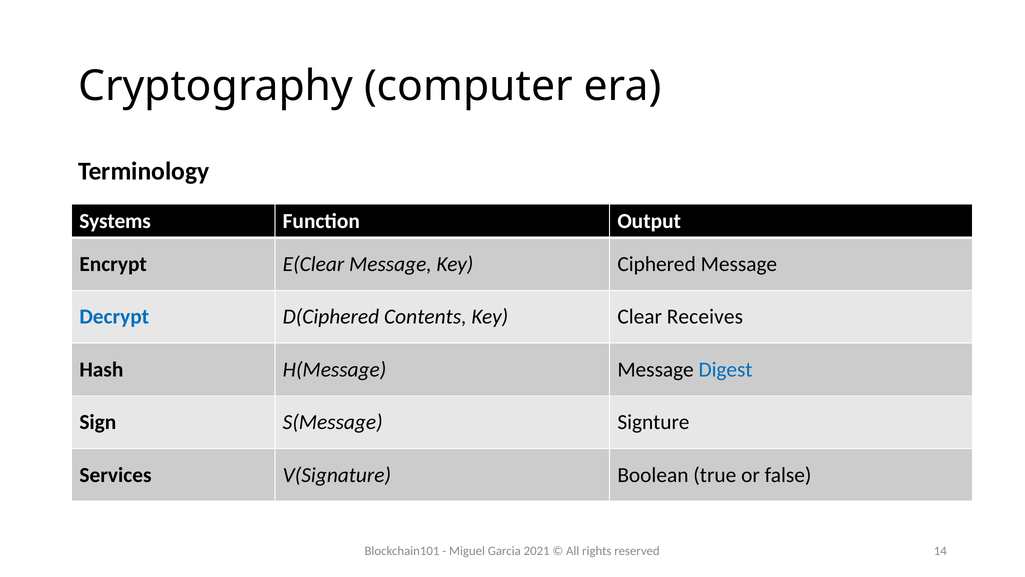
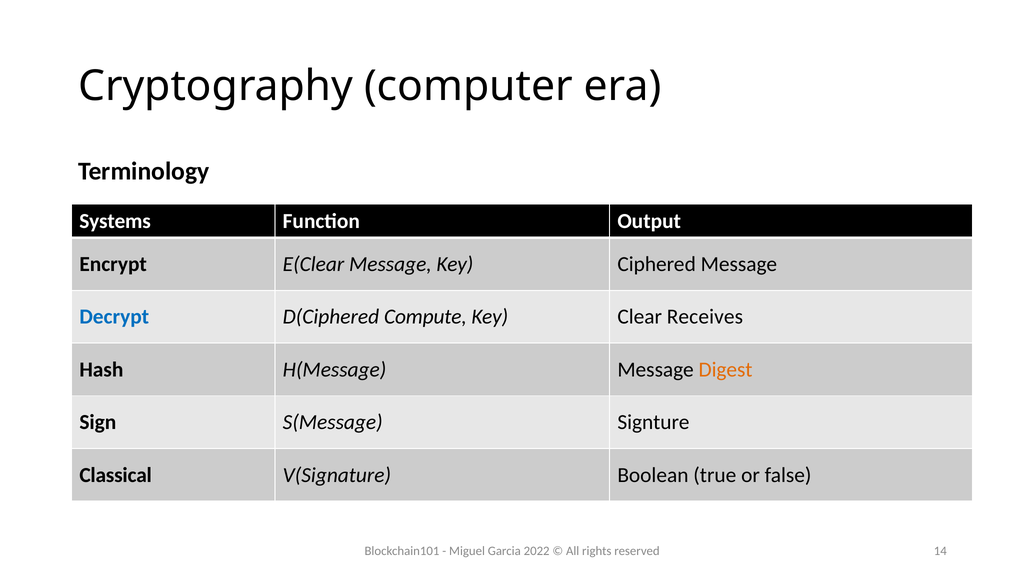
Contents: Contents -> Compute
Digest colour: blue -> orange
Services: Services -> Classical
2021: 2021 -> 2022
